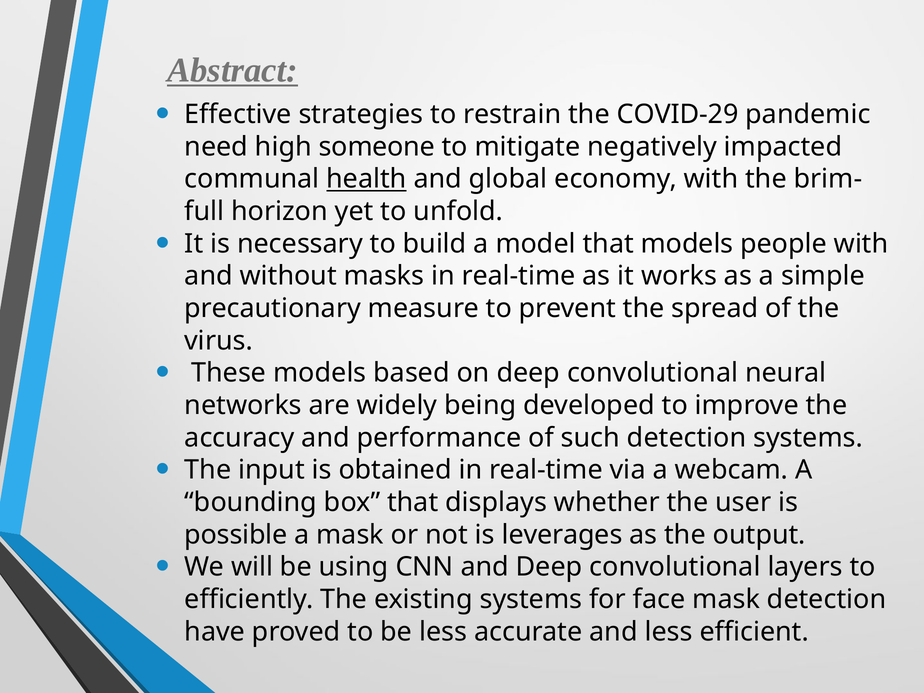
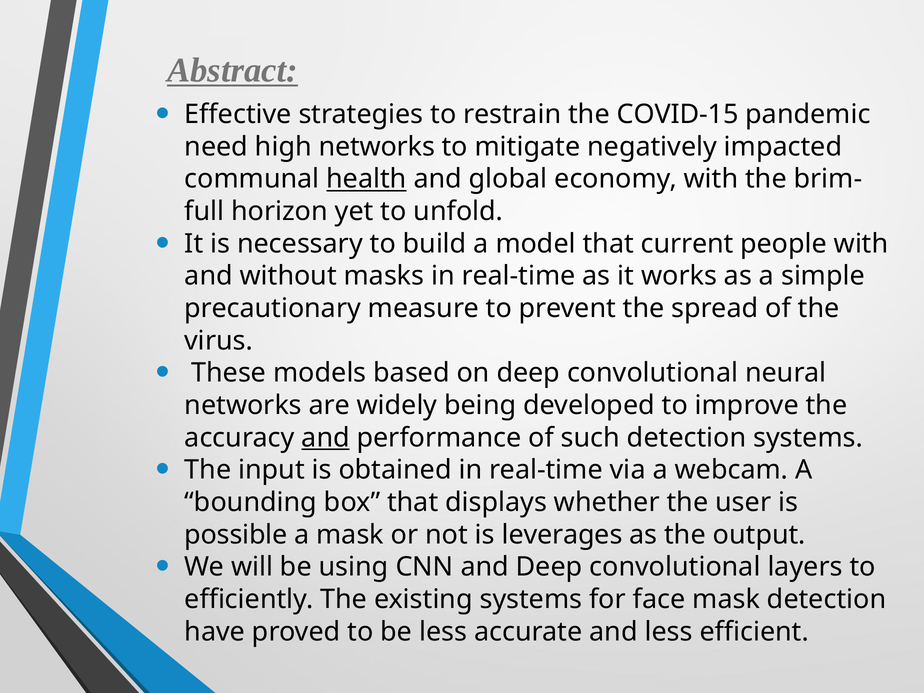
COVID-29: COVID-29 -> COVID-15
high someone: someone -> networks
that models: models -> current
and at (326, 438) underline: none -> present
